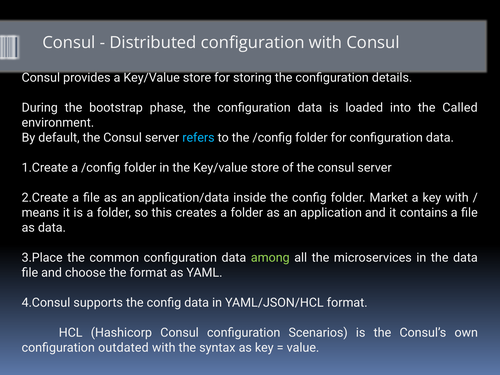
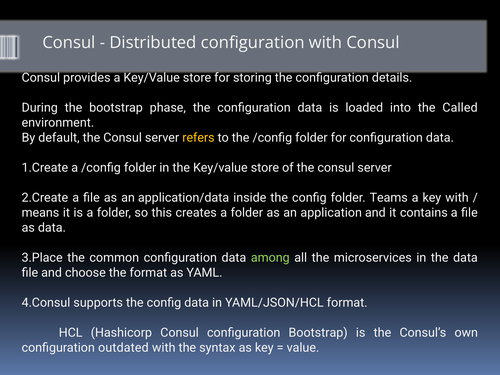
refers colour: light blue -> yellow
Market: Market -> Teams
configuration Scenarios: Scenarios -> Bootstrap
